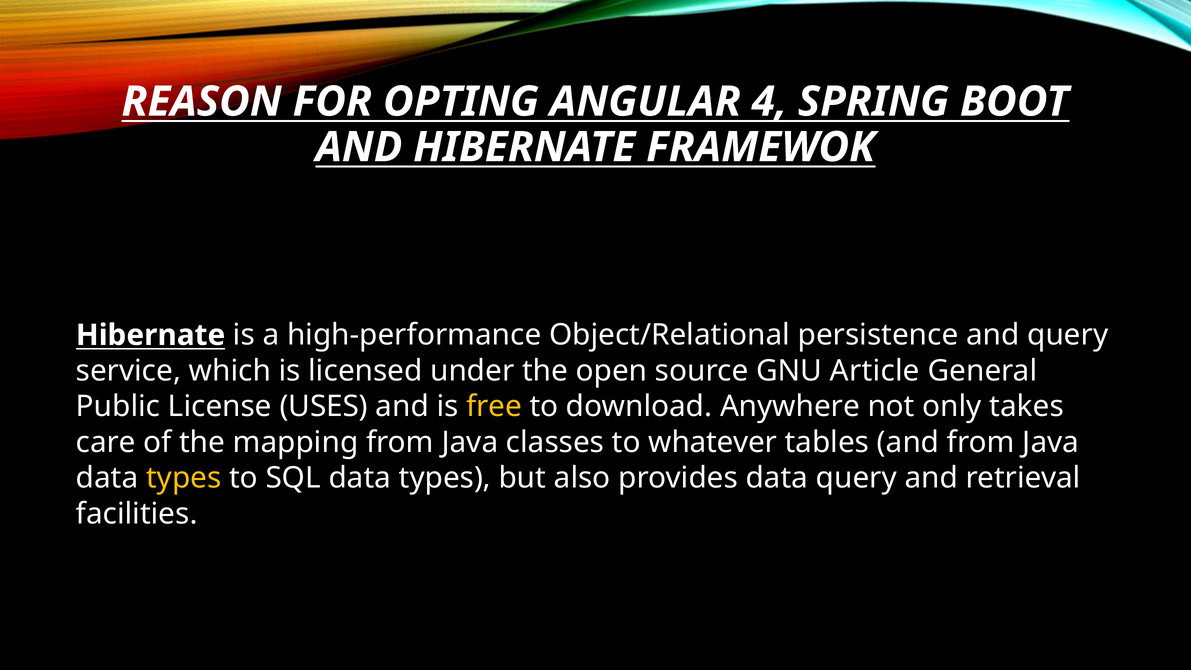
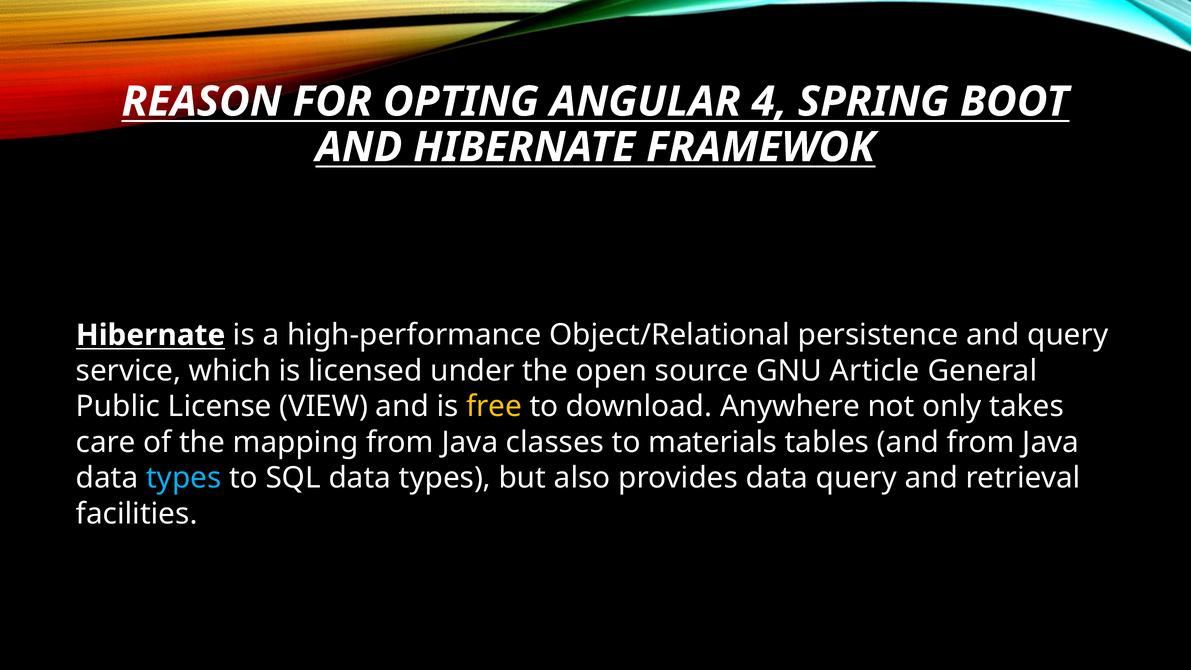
USES: USES -> VIEW
whatever: whatever -> materials
types at (184, 478) colour: yellow -> light blue
